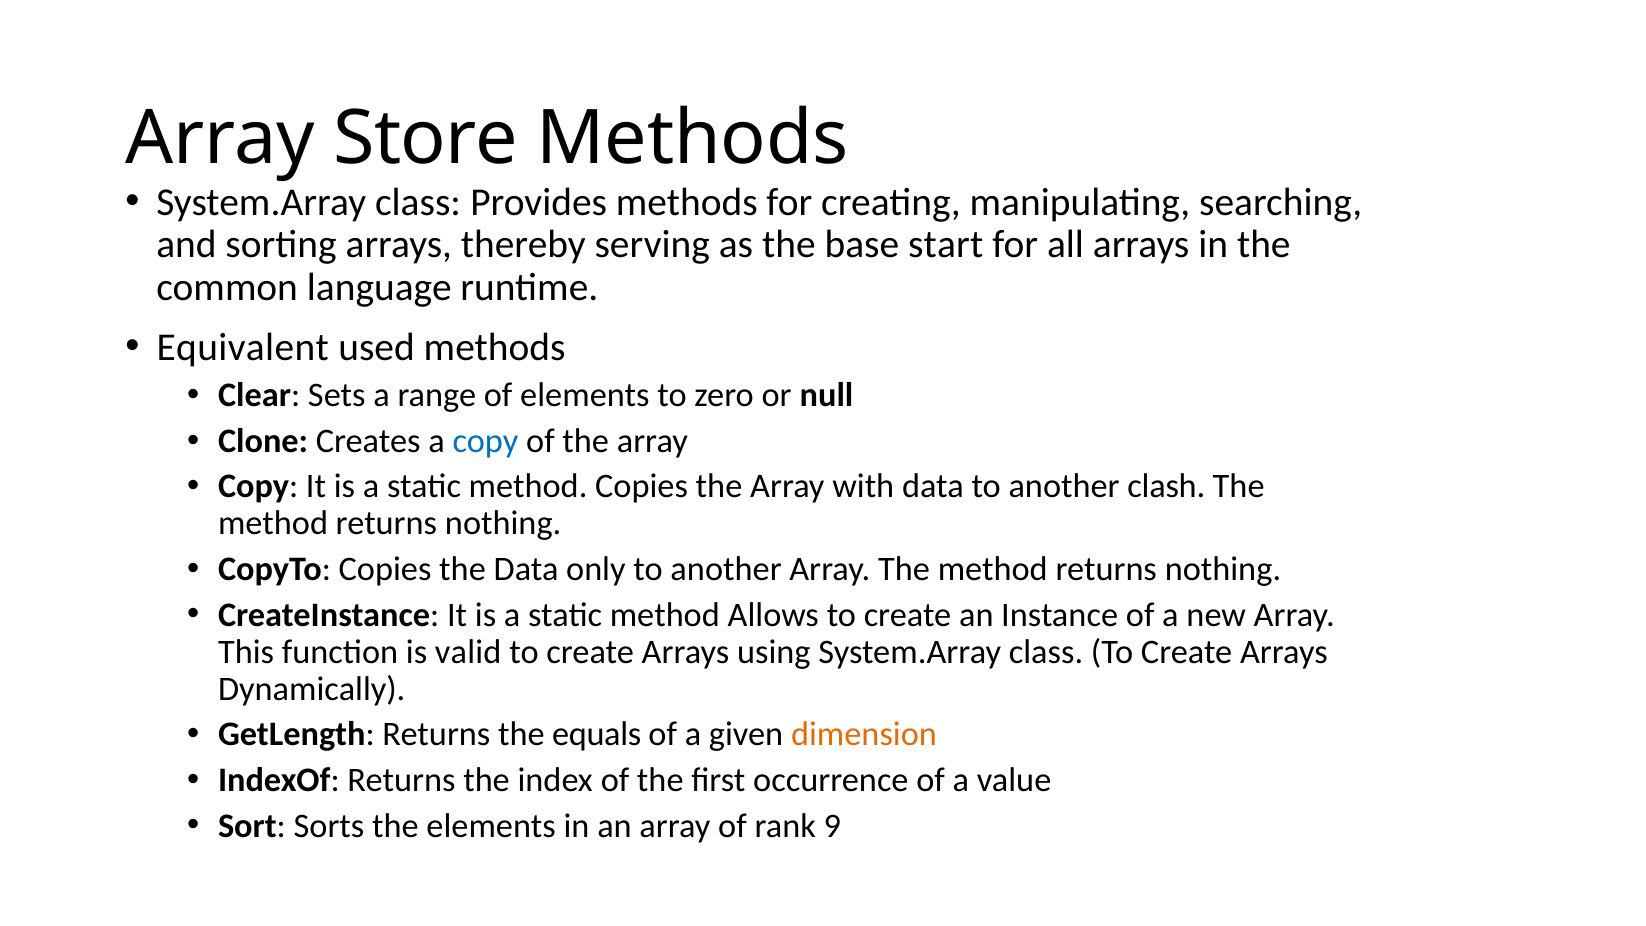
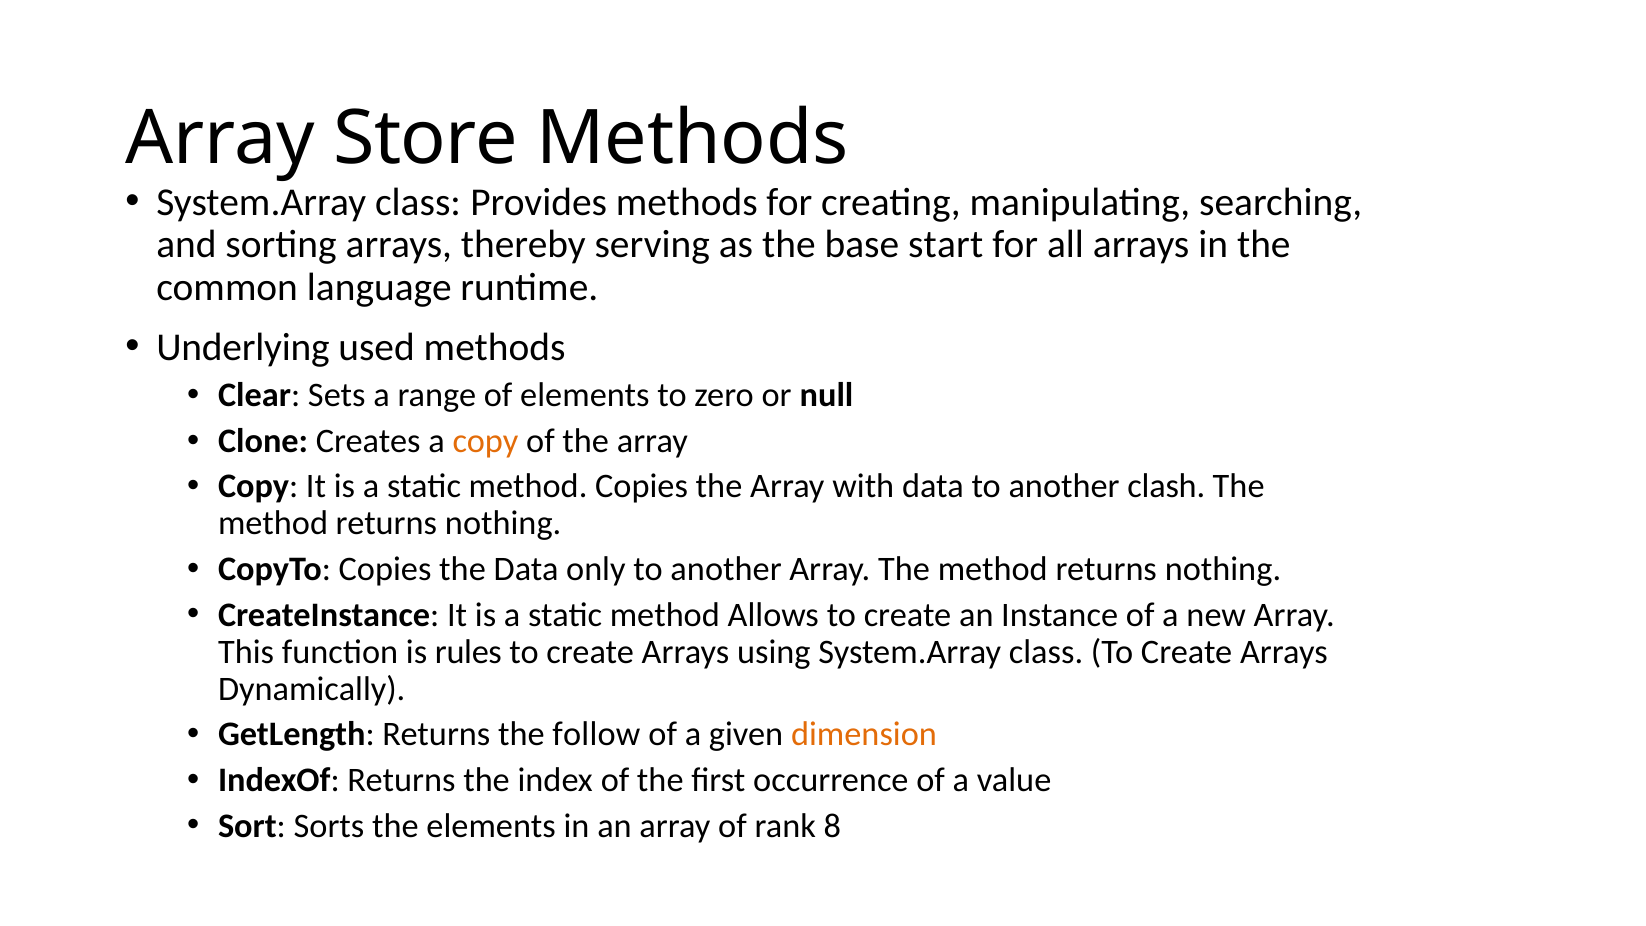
Equivalent: Equivalent -> Underlying
copy at (485, 441) colour: blue -> orange
valid: valid -> rules
equals: equals -> follow
9: 9 -> 8
